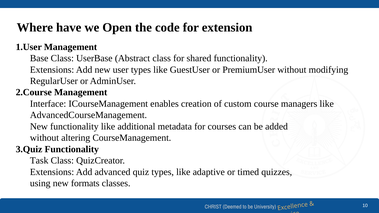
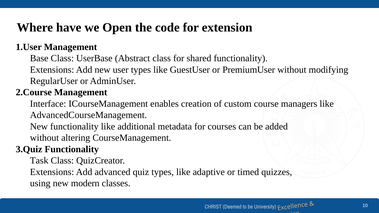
formats: formats -> modern
